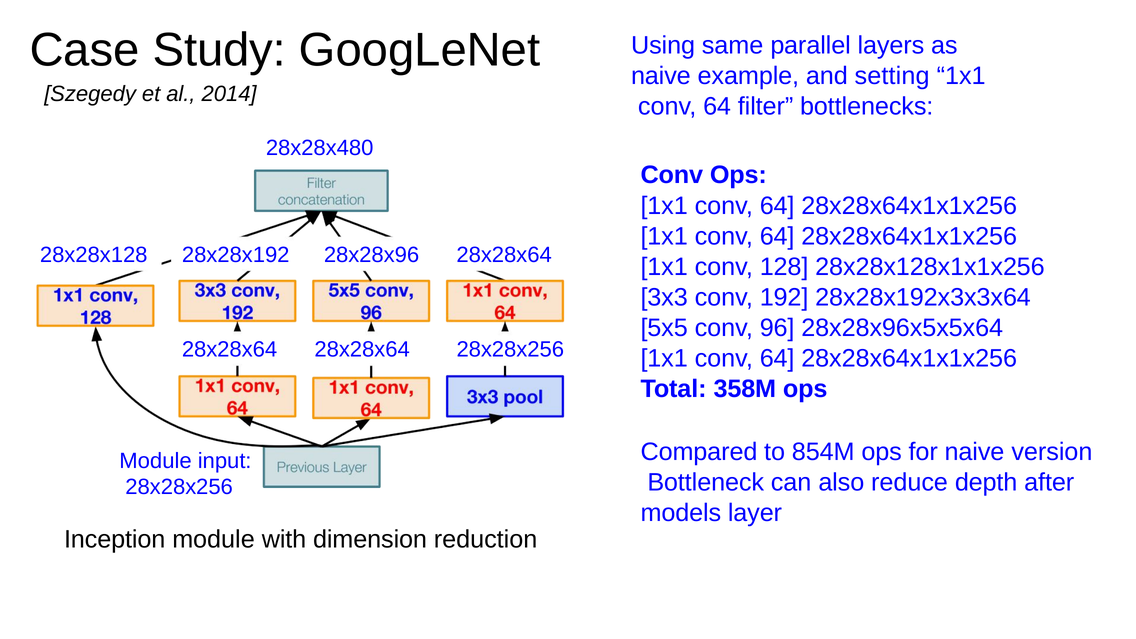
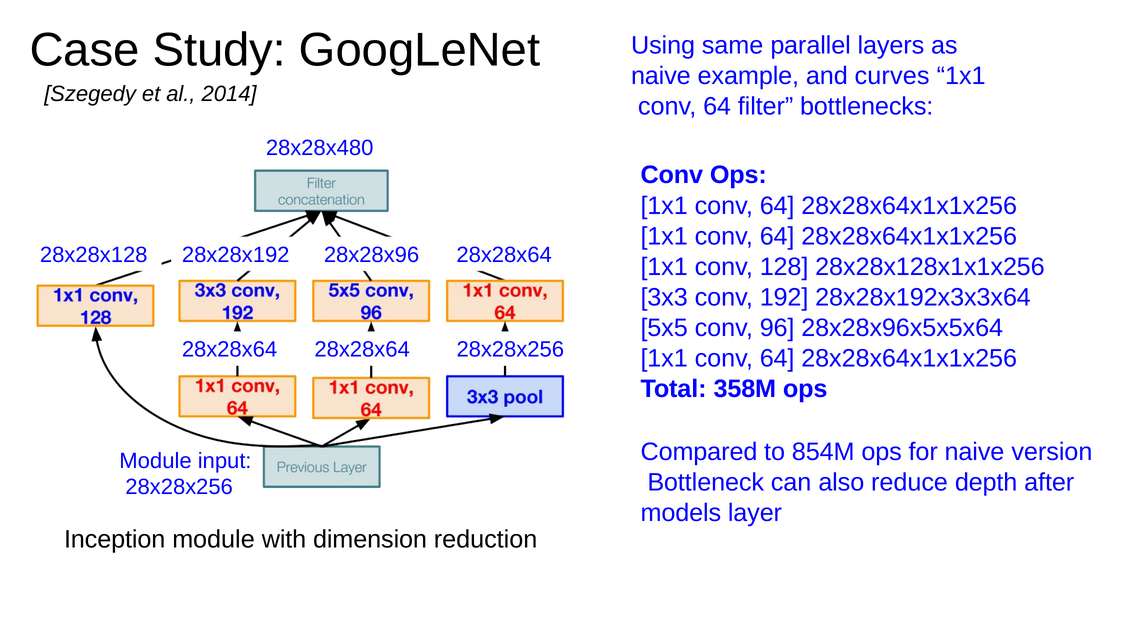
setting: setting -> curves
